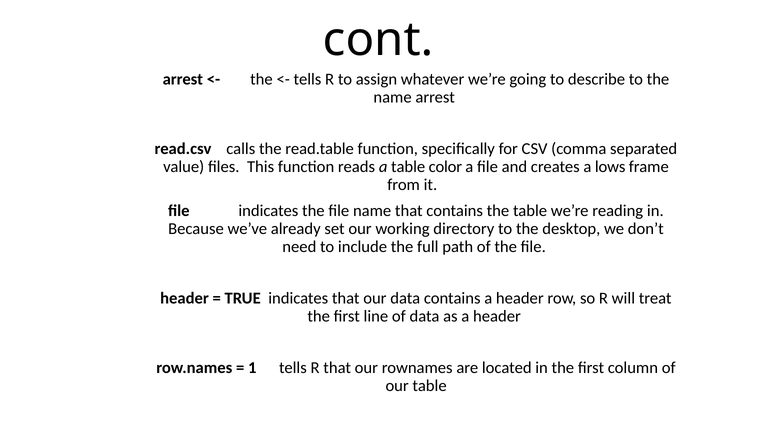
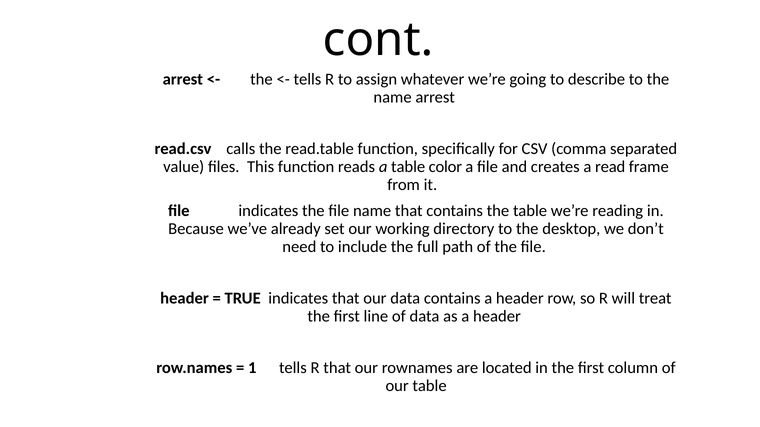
lows: lows -> read
